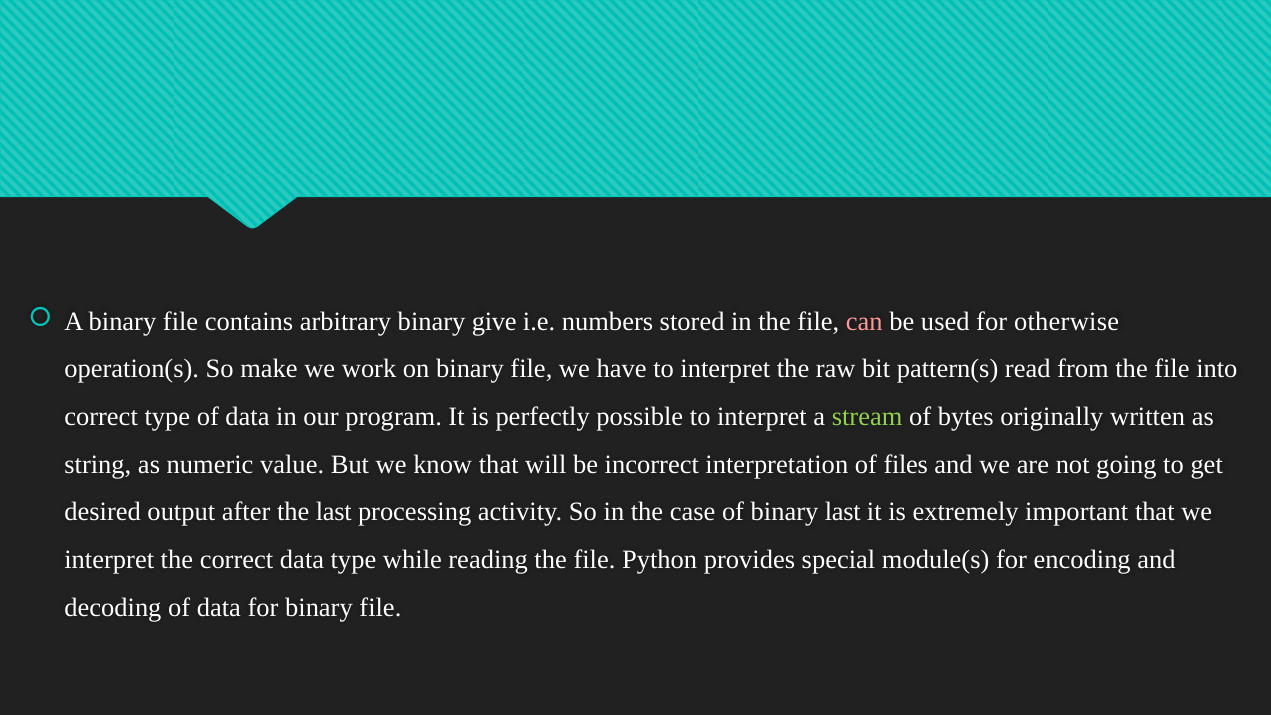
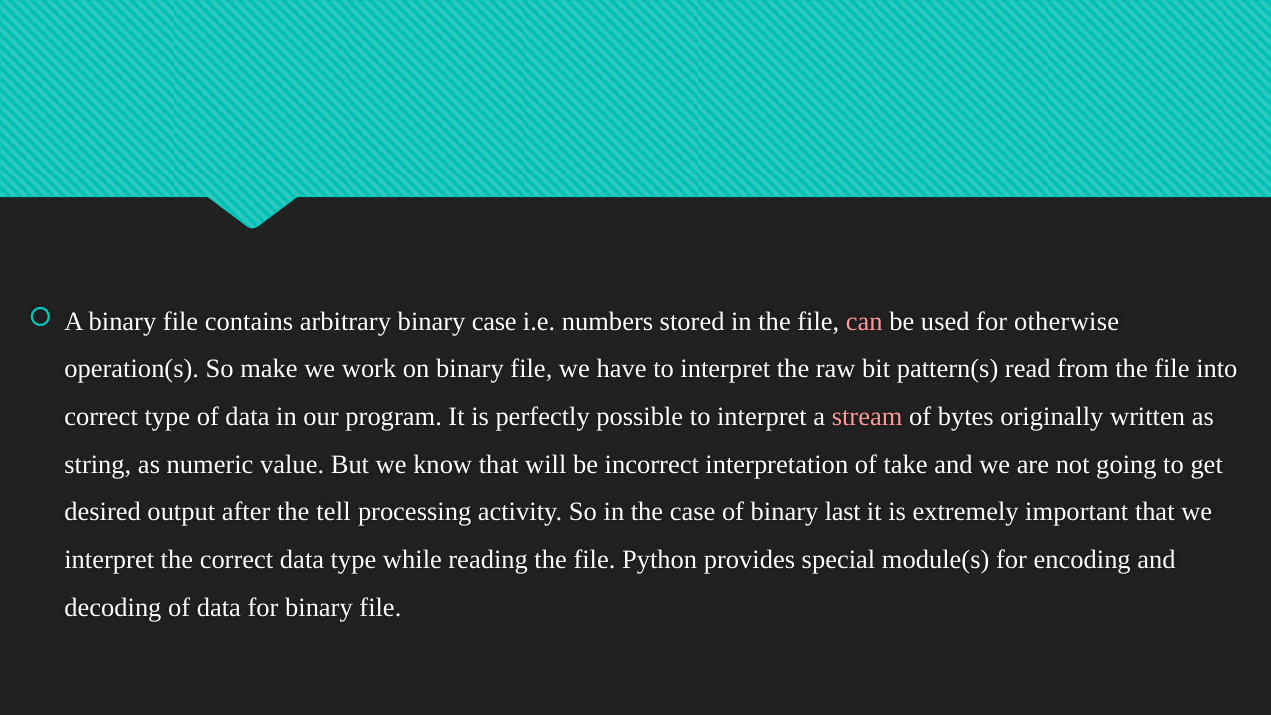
binary give: give -> case
stream colour: light green -> pink
files: files -> take
the last: last -> tell
